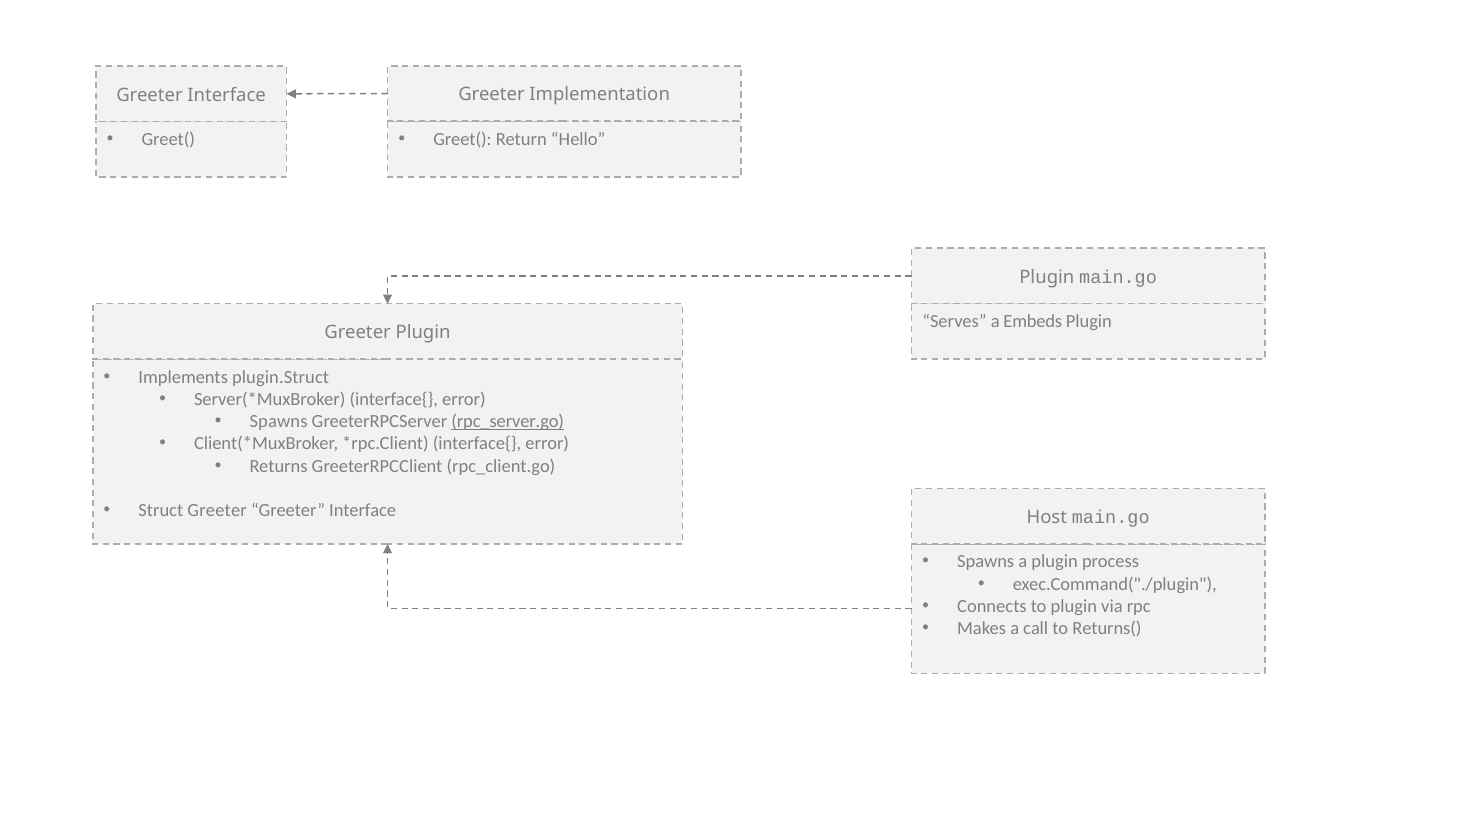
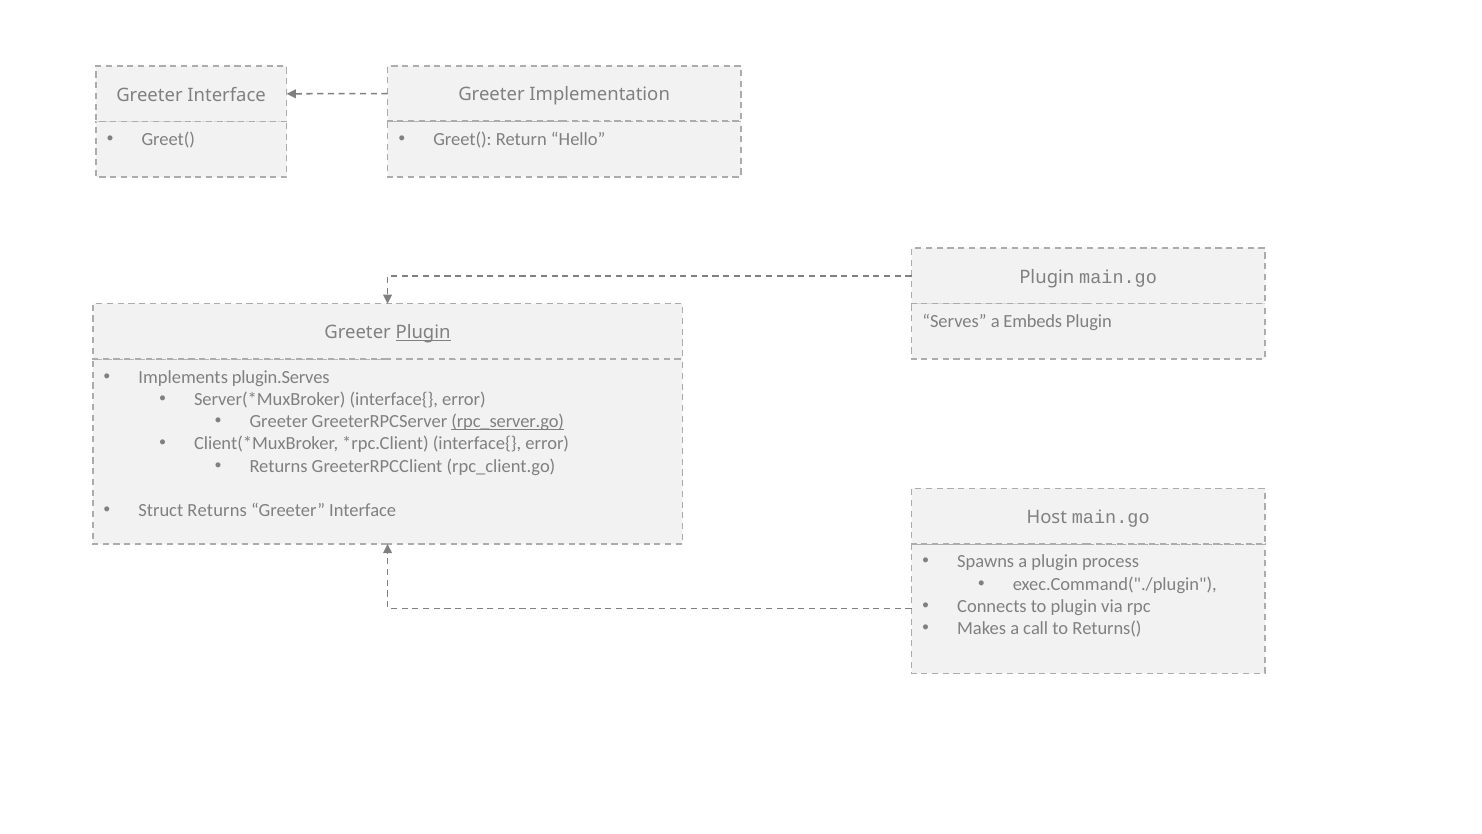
Plugin at (423, 333) underline: none -> present
plugin.Struct: plugin.Struct -> plugin.Serves
Spawns at (279, 421): Spawns -> Greeter
Struct Greeter: Greeter -> Returns
